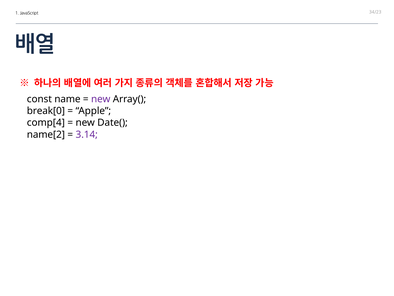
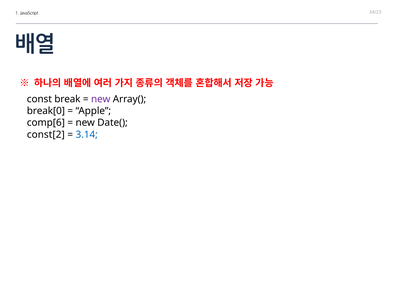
name: name -> break
comp[4: comp[4 -> comp[6
name[2: name[2 -> const[2
3.14 colour: purple -> blue
